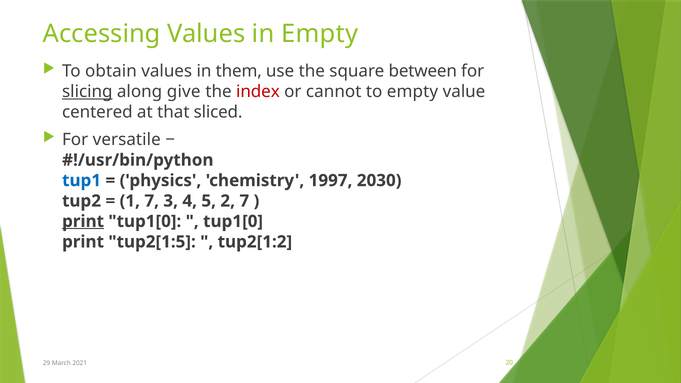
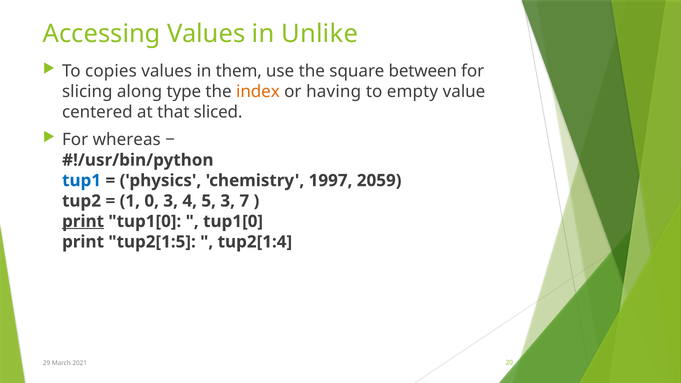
in Empty: Empty -> Unlike
obtain: obtain -> copies
slicing underline: present -> none
give: give -> type
index colour: red -> orange
cannot: cannot -> having
versatile: versatile -> whereas
2030: 2030 -> 2059
1 7: 7 -> 0
5 2: 2 -> 3
tup2[1:2: tup2[1:2 -> tup2[1:4
